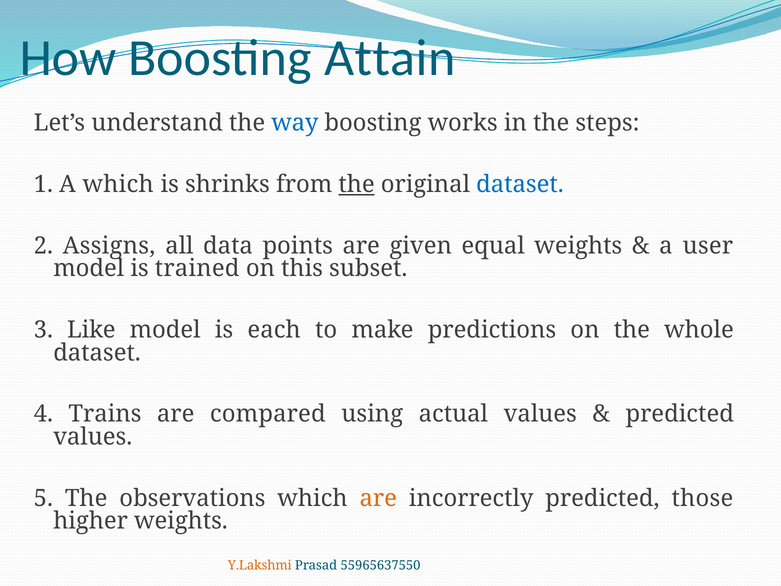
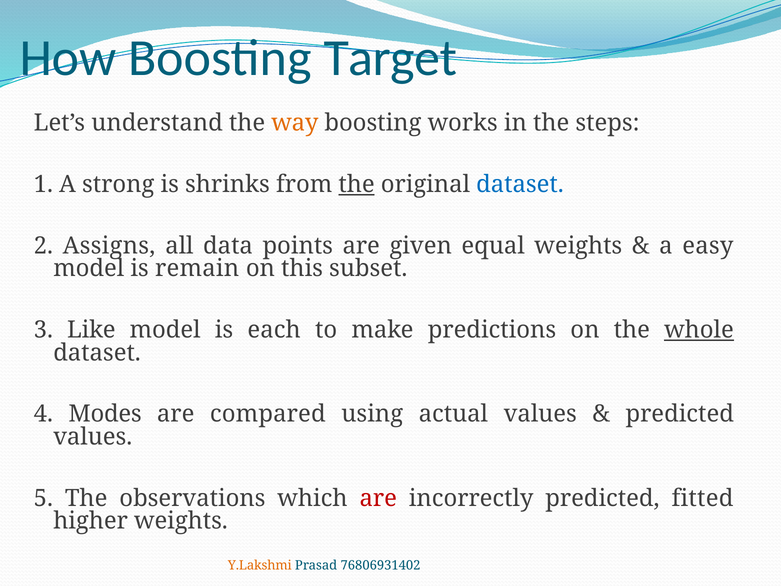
Attain: Attain -> Target
way colour: blue -> orange
A which: which -> strong
user: user -> easy
trained: trained -> remain
whole underline: none -> present
Trains: Trains -> Modes
are at (378, 498) colour: orange -> red
those: those -> fitted
55965637550: 55965637550 -> 76806931402
